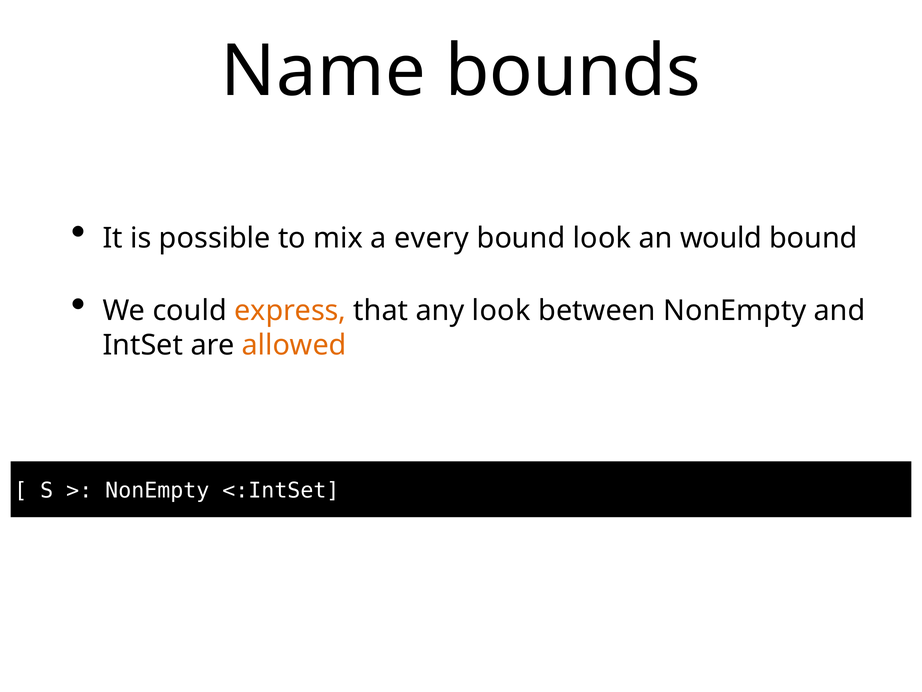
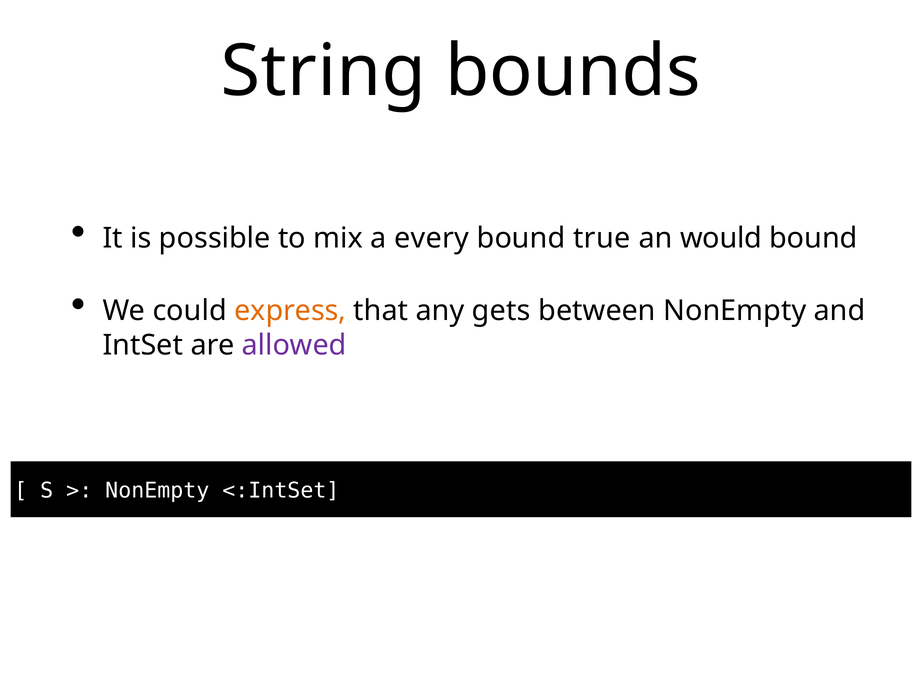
Name: Name -> String
bound look: look -> true
any look: look -> gets
allowed colour: orange -> purple
